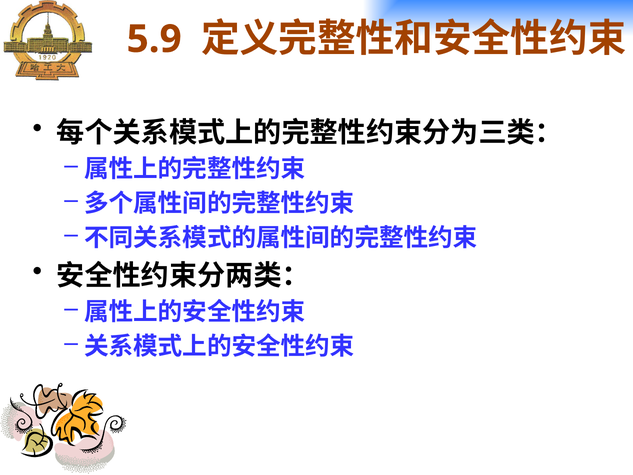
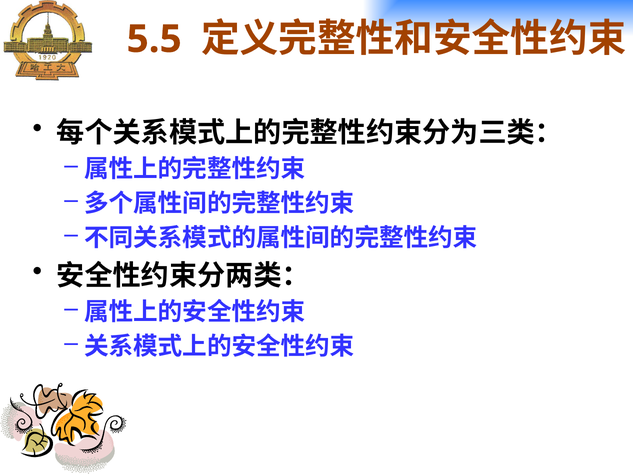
5.9: 5.9 -> 5.5
